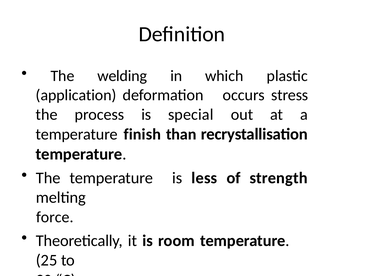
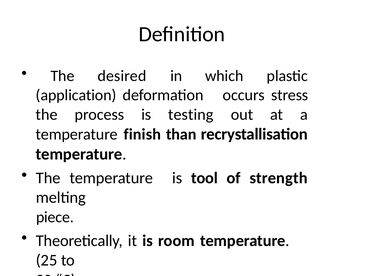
welding: welding -> desired
special: special -> testing
less: less -> tool
force: force -> piece
